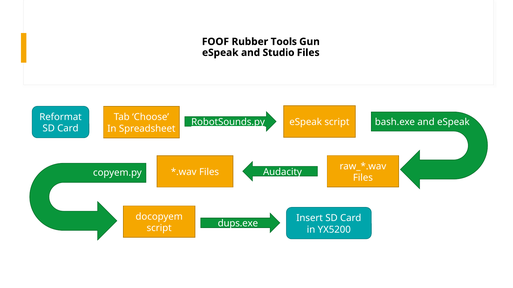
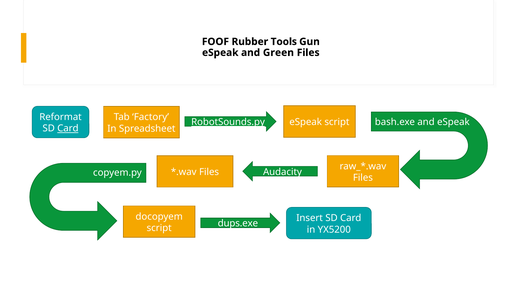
Studio: Studio -> Green
Choose: Choose -> Factory
Card at (68, 129) underline: none -> present
